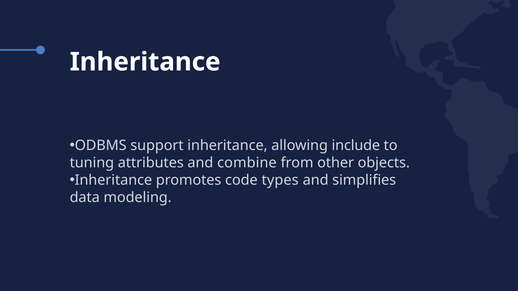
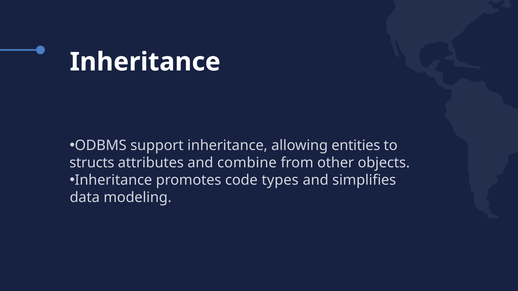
include: include -> entities
tuning: tuning -> structs
